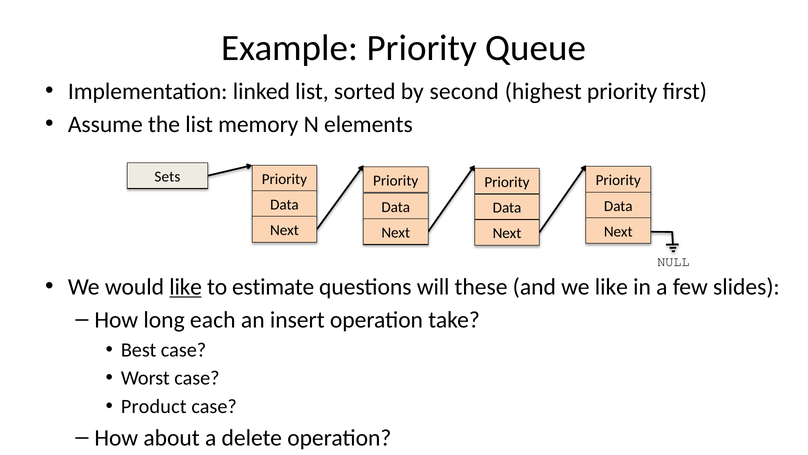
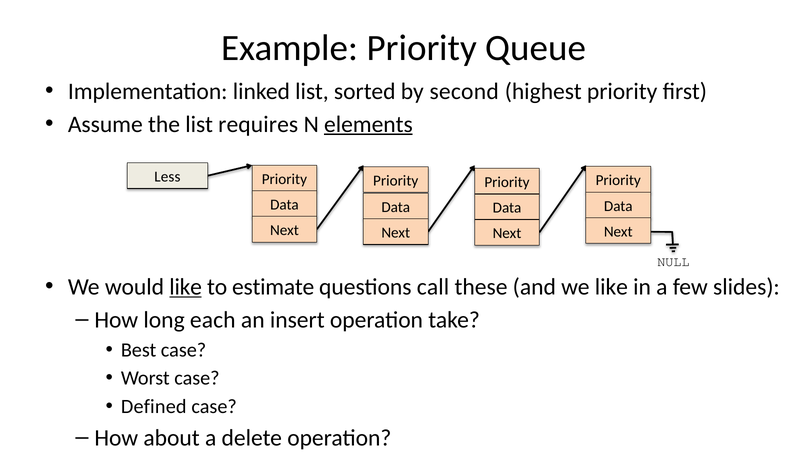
memory: memory -> requires
elements underline: none -> present
Sets: Sets -> Less
will: will -> call
Product: Product -> Defined
